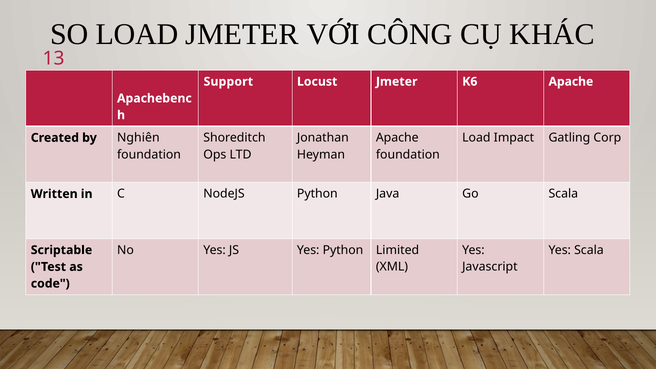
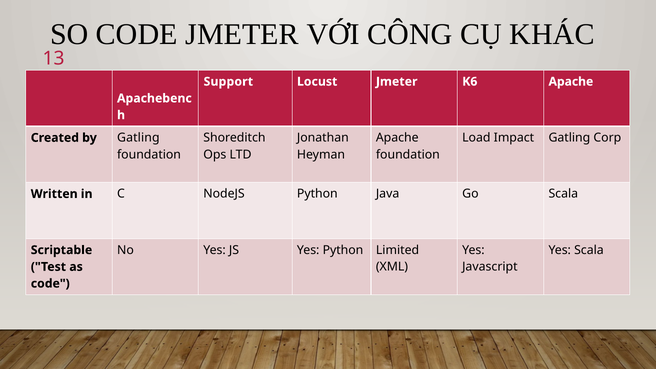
SO LOAD: LOAD -> CODE
by Nghiên: Nghiên -> Gatling
